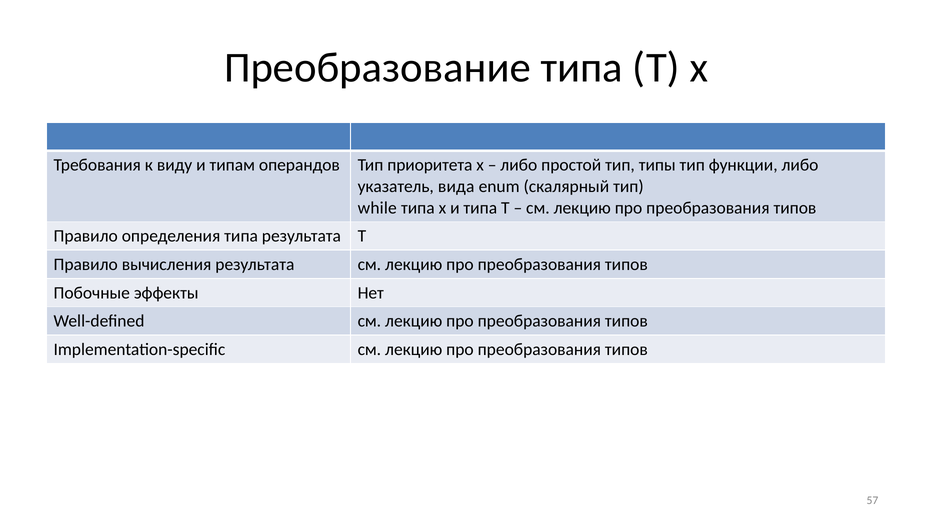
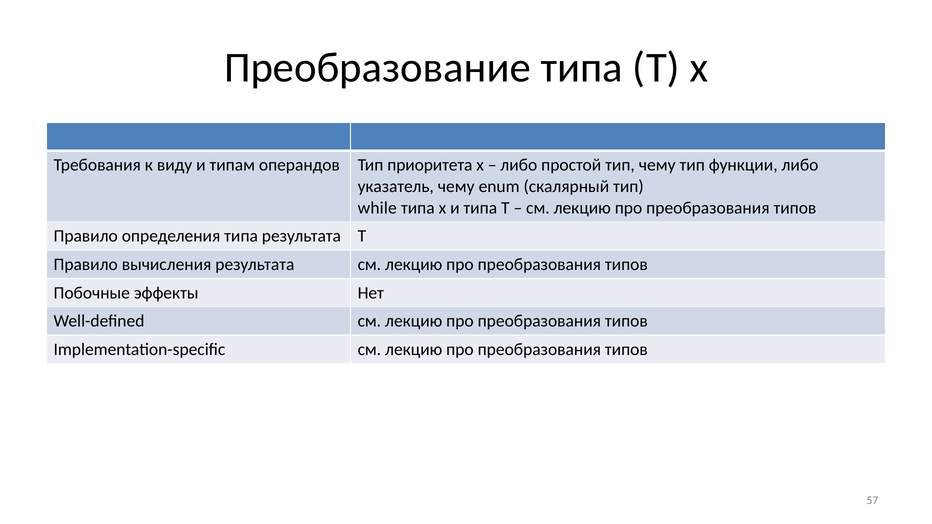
тип типы: типы -> чему
указатель вида: вида -> чему
